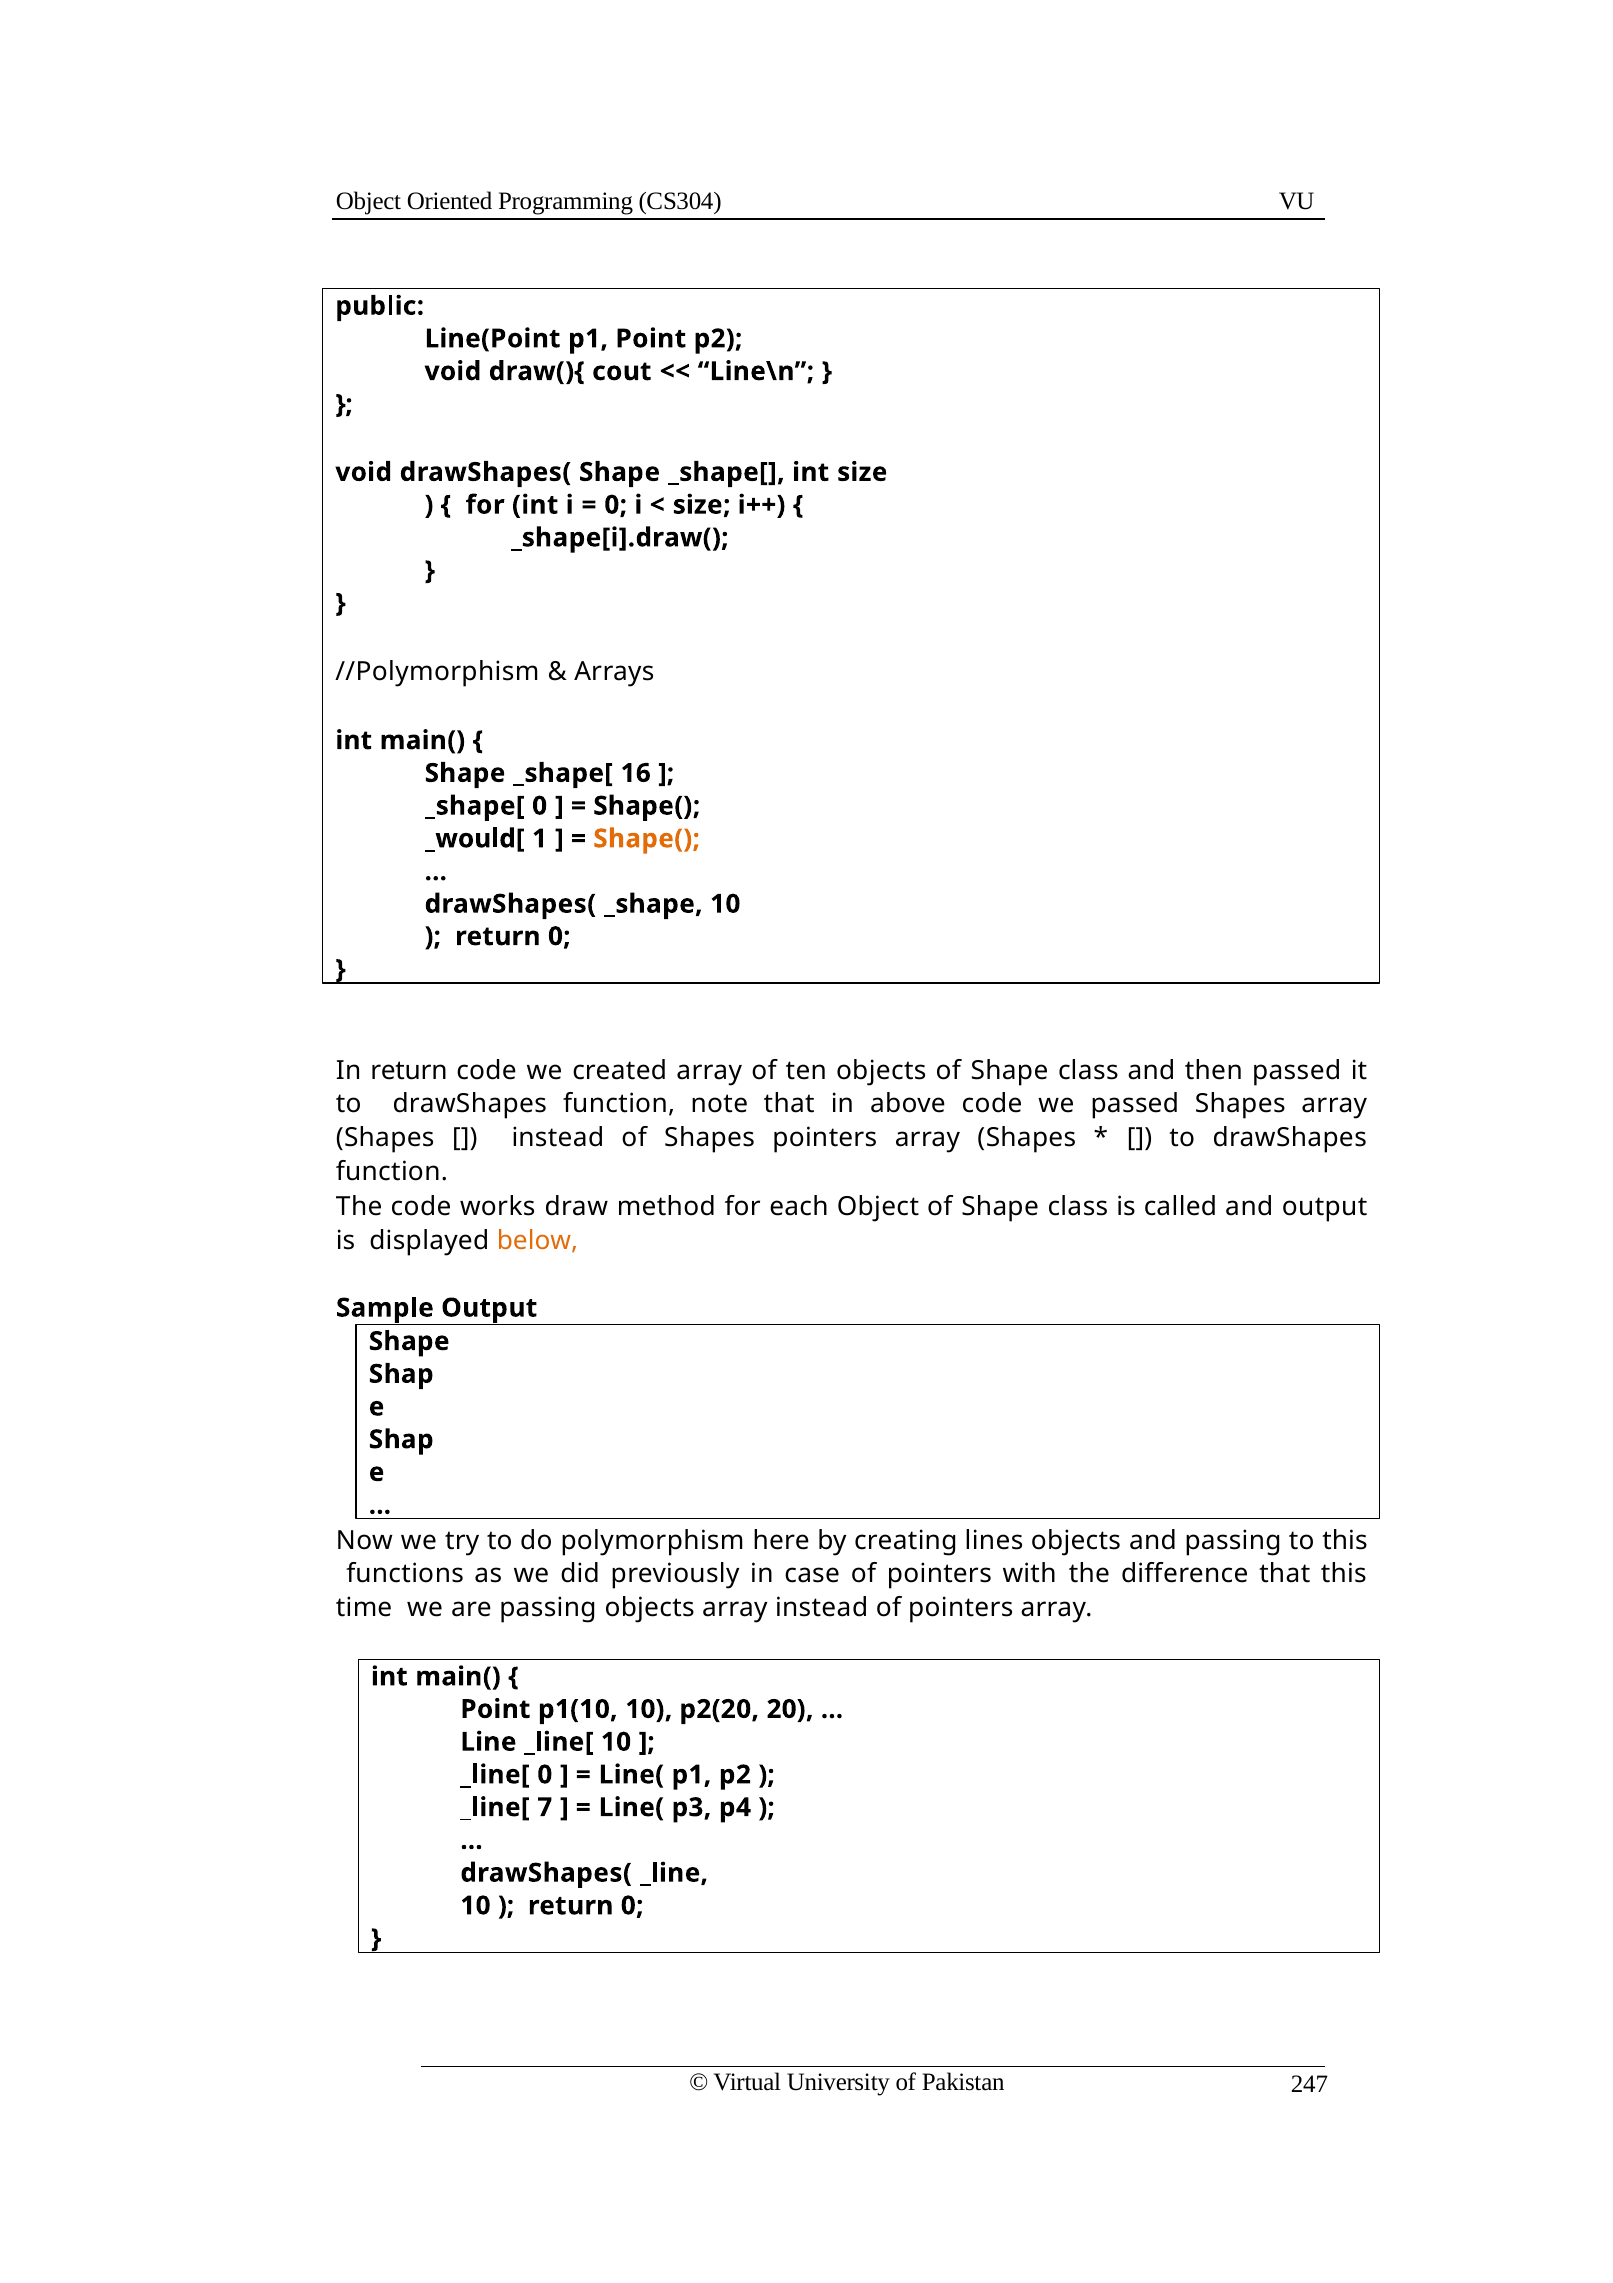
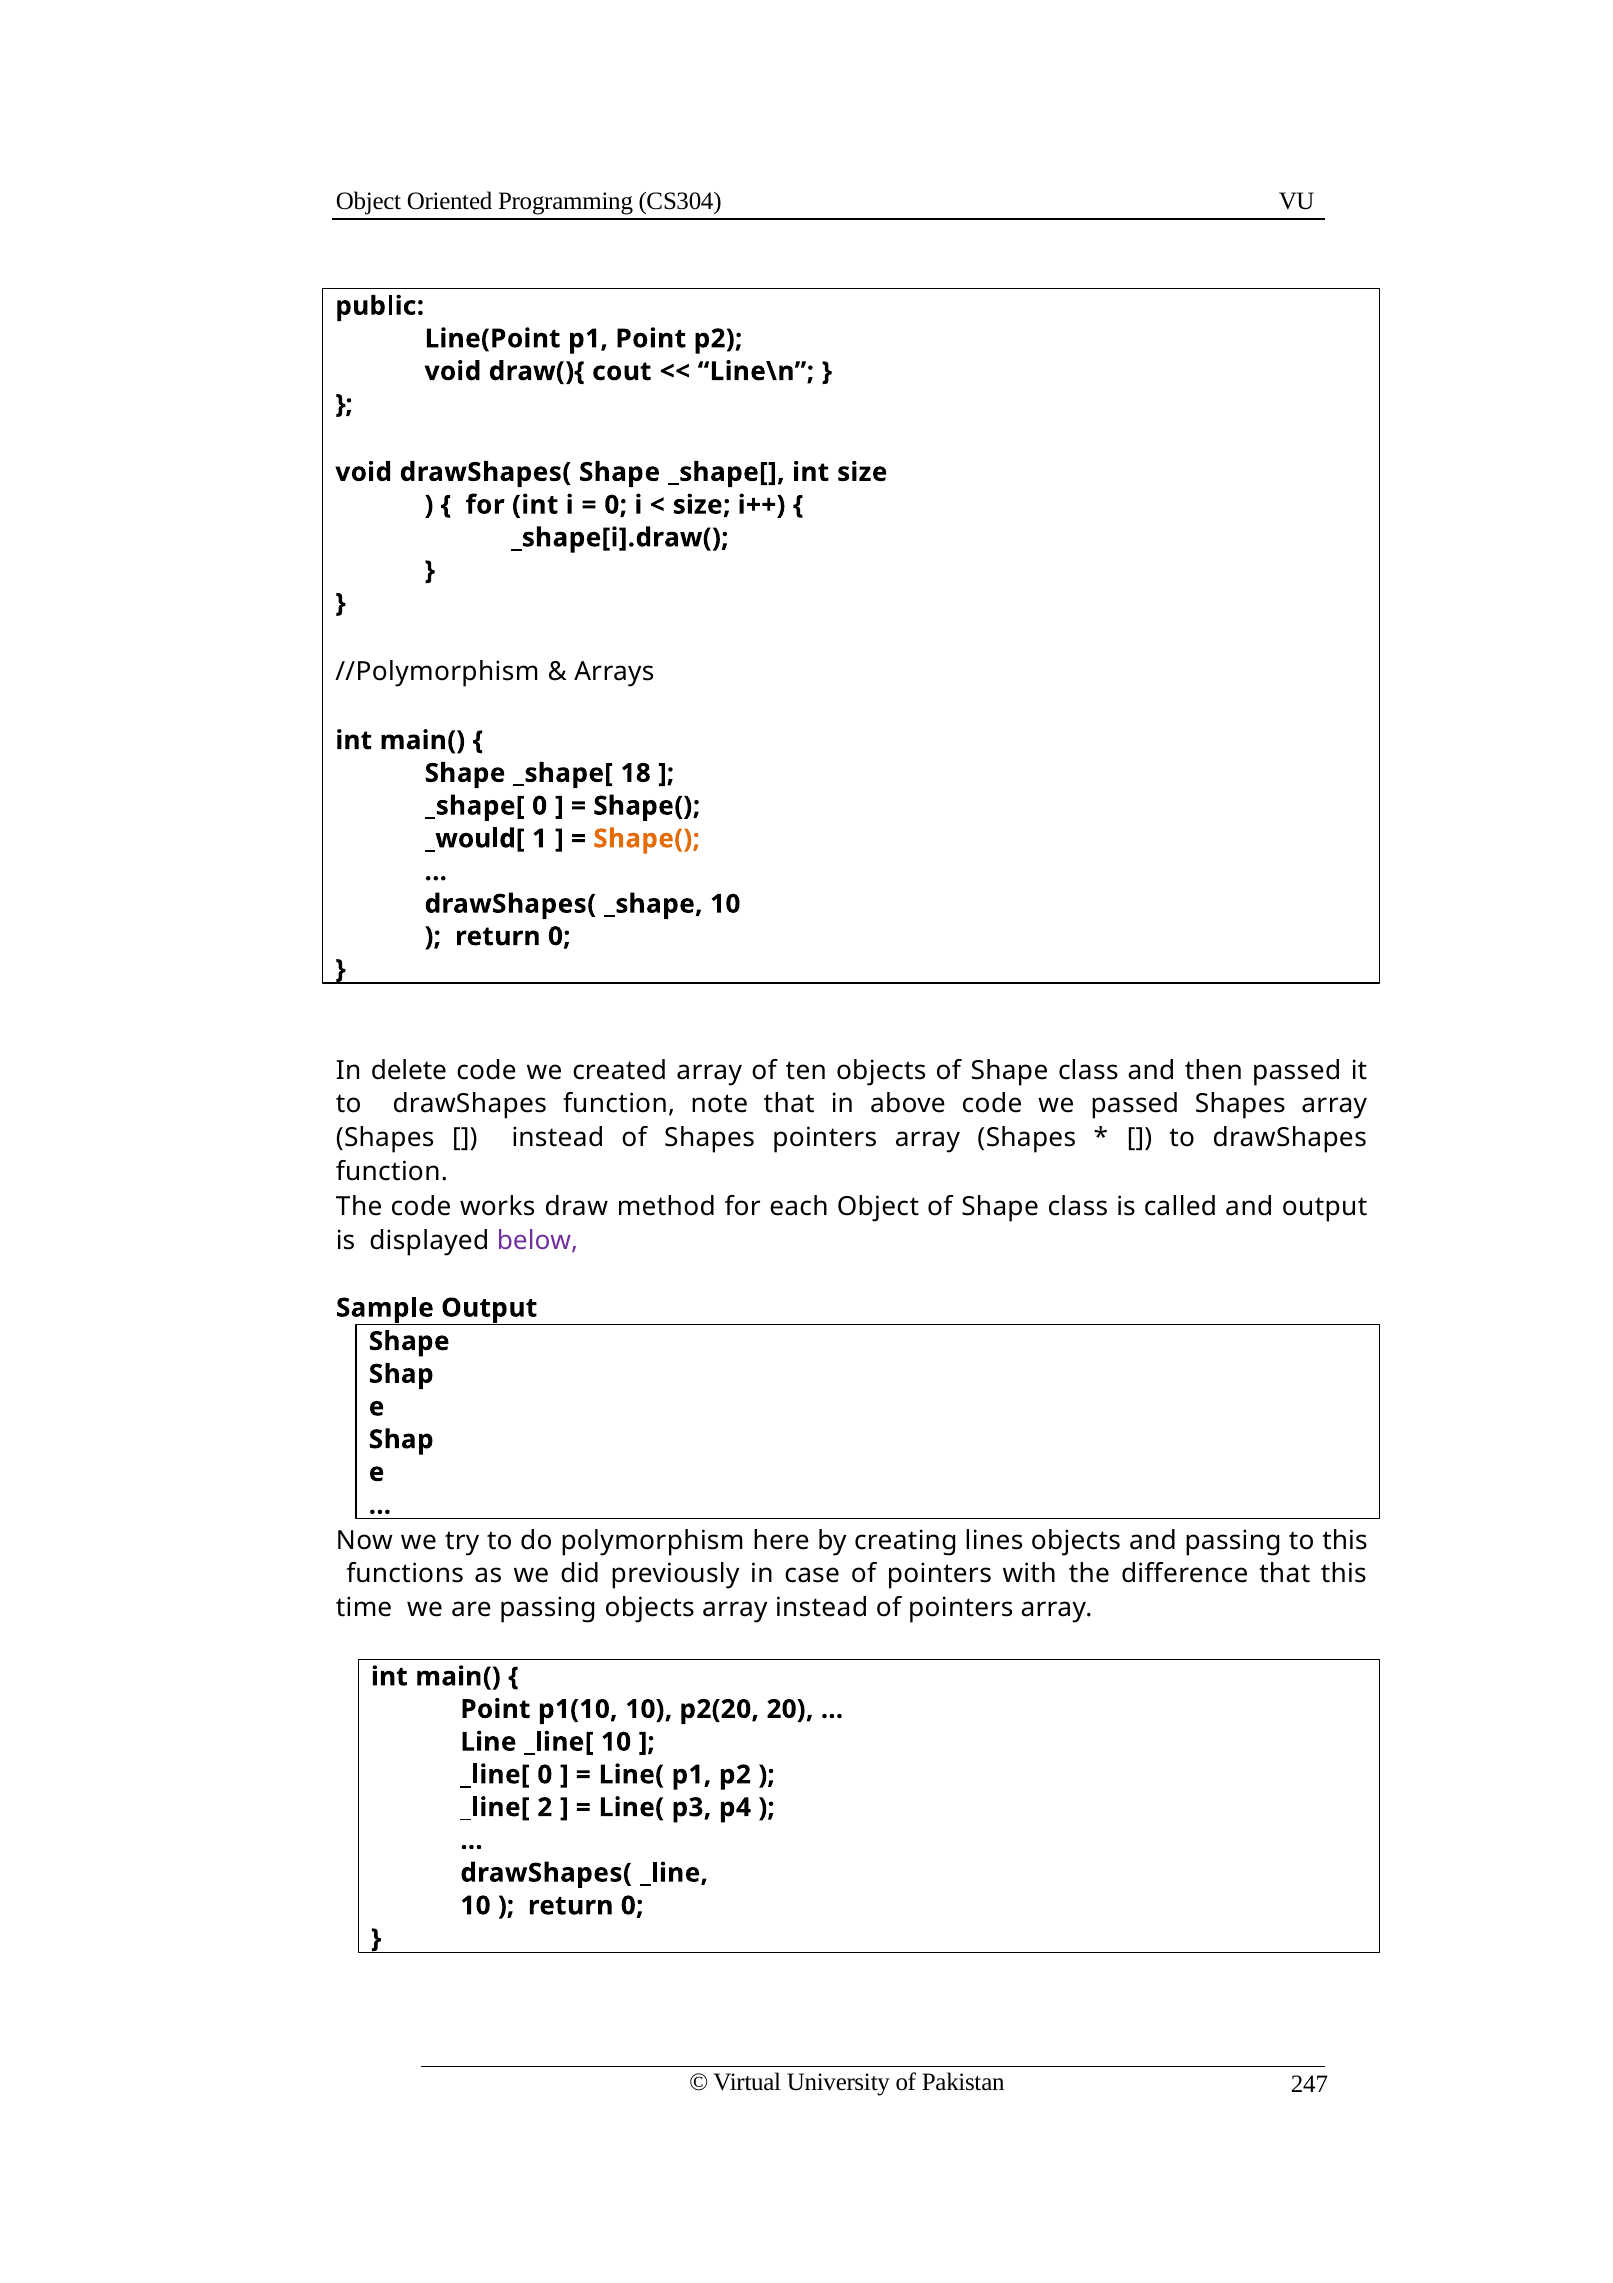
16: 16 -> 18
In return: return -> delete
below colour: orange -> purple
7: 7 -> 2
